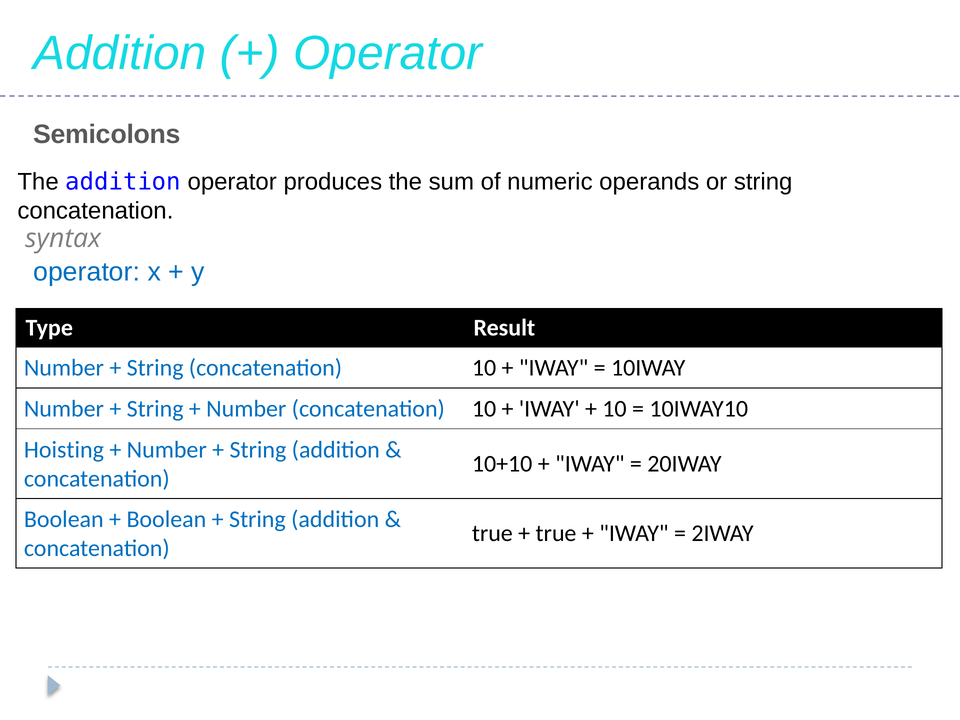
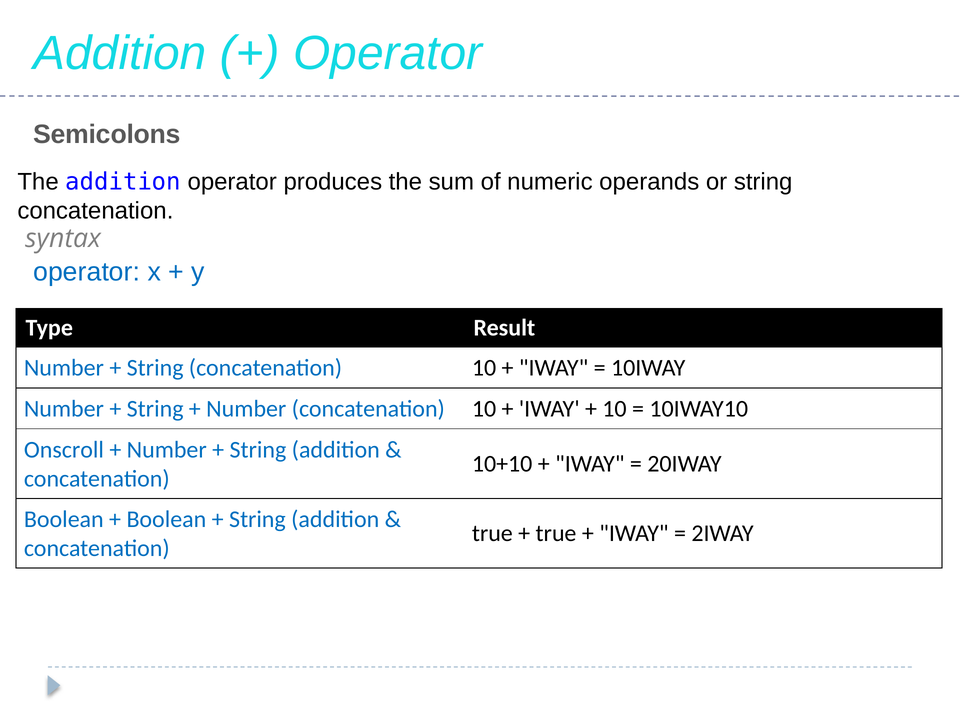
Hoisting: Hoisting -> Onscroll
